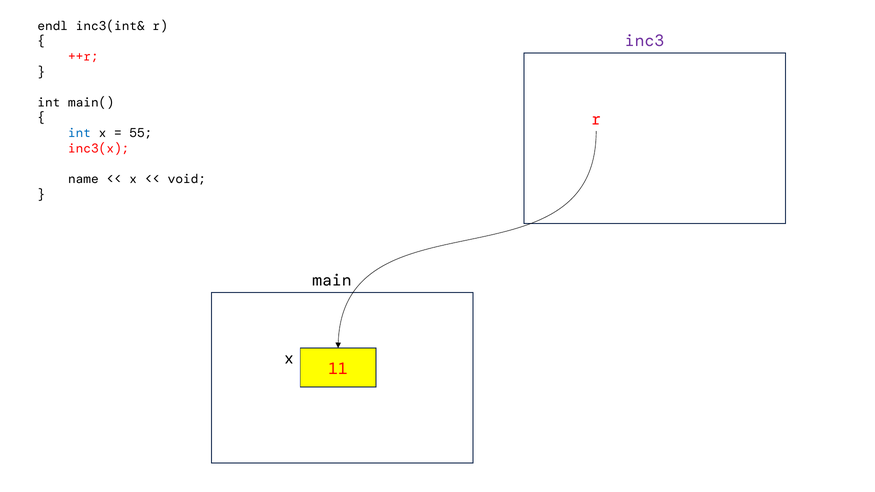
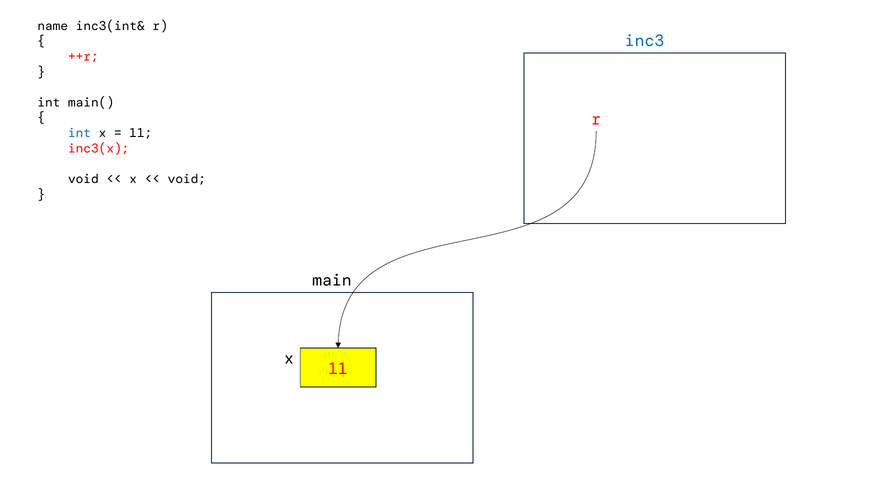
endl: endl -> name
inc3 colour: purple -> blue
55 at (141, 133): 55 -> 11
name at (83, 179): name -> void
